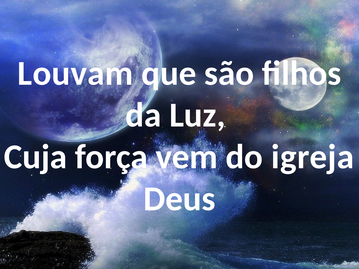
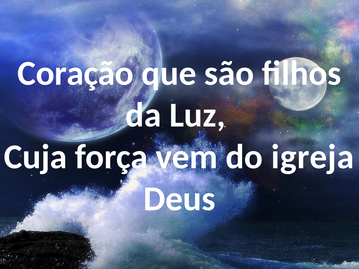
Louvam: Louvam -> Coração
